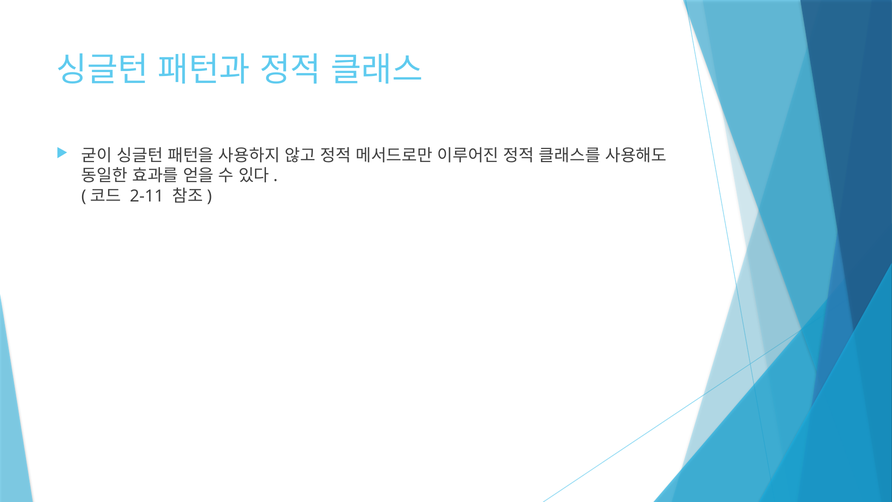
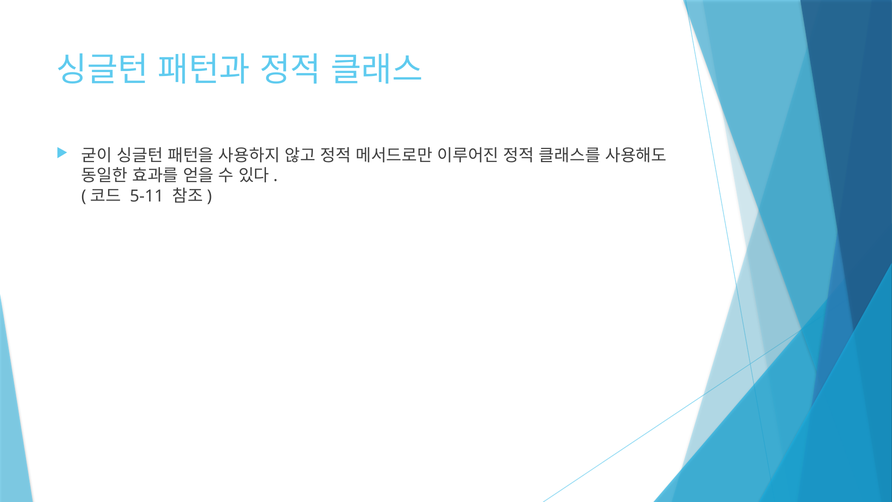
2-11: 2-11 -> 5-11
